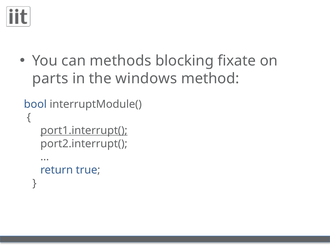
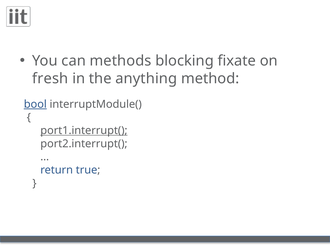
parts: parts -> fresh
windows: windows -> anything
bool underline: none -> present
